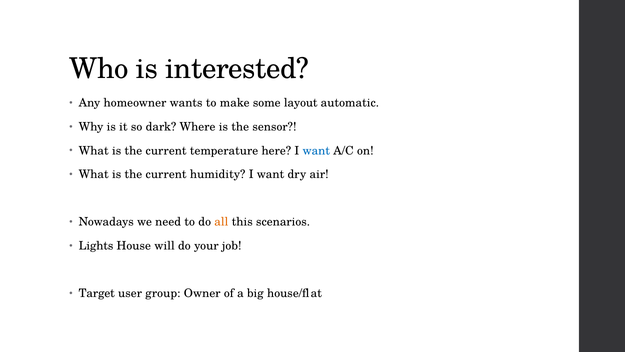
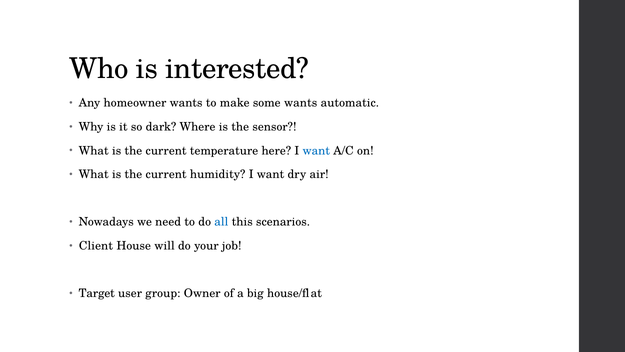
some layout: layout -> wants
all colour: orange -> blue
Lights: Lights -> Client
